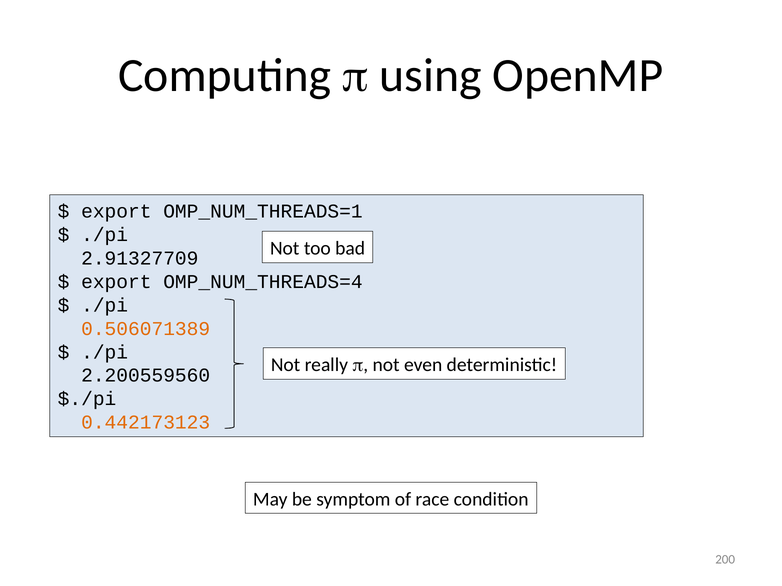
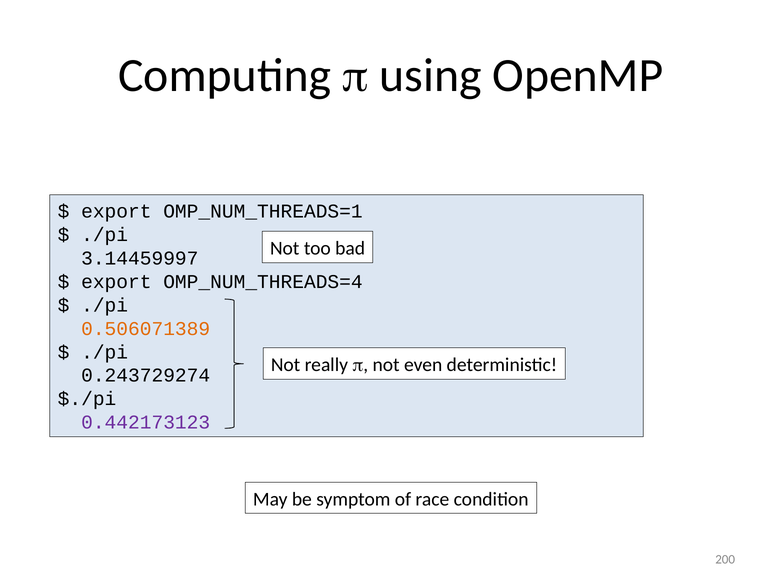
2.91327709: 2.91327709 -> 3.14459997
2.200559560: 2.200559560 -> 0.243729274
0.442173123 colour: orange -> purple
